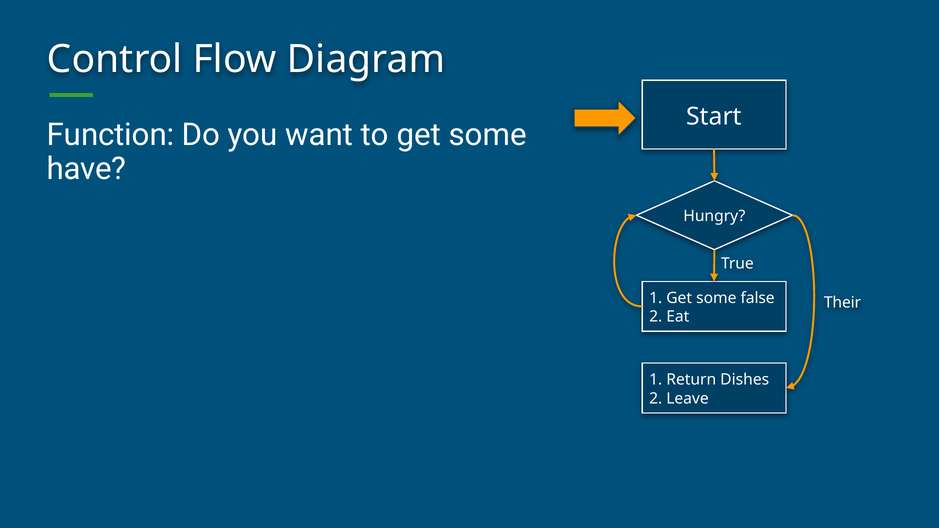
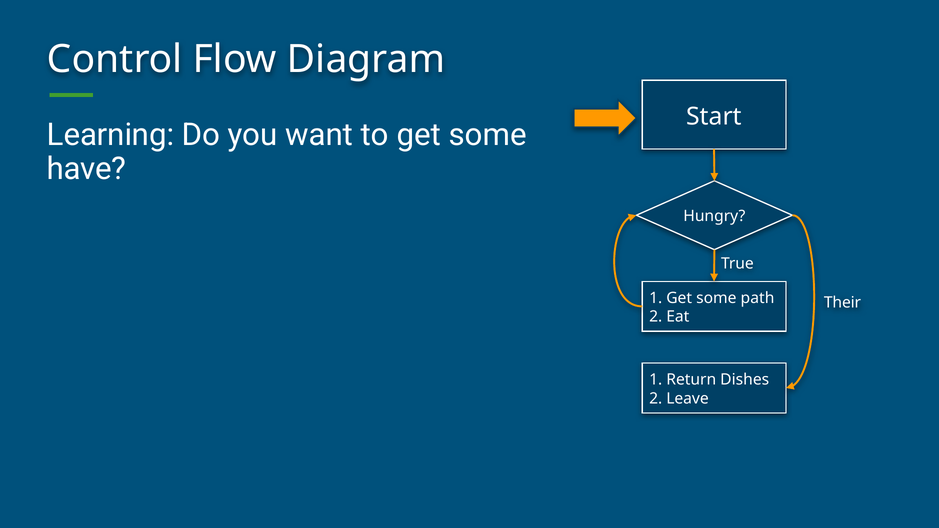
Function: Function -> Learning
false: false -> path
